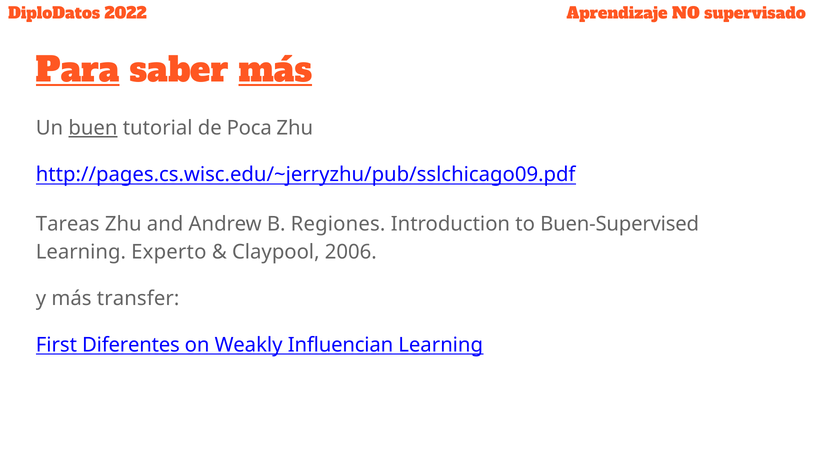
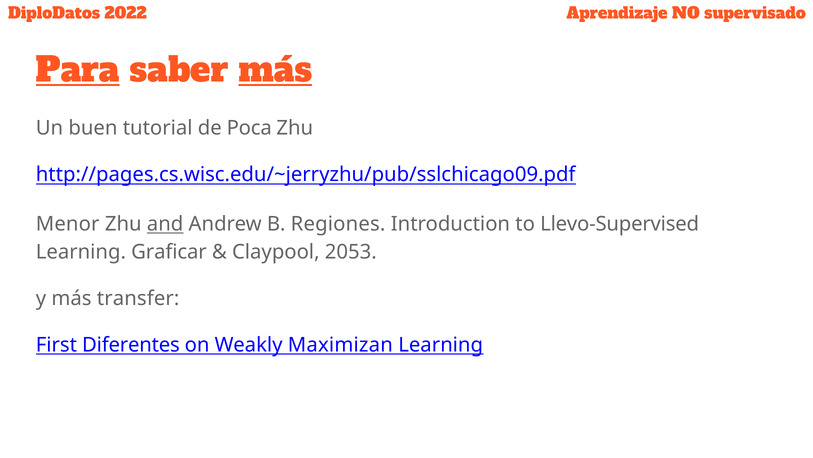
buen underline: present -> none
Tareas: Tareas -> Menor
and underline: none -> present
Buen-Supervised: Buen-Supervised -> Llevo-Supervised
Experto: Experto -> Graficar
2006: 2006 -> 2053
Influencian: Influencian -> Maximizan
